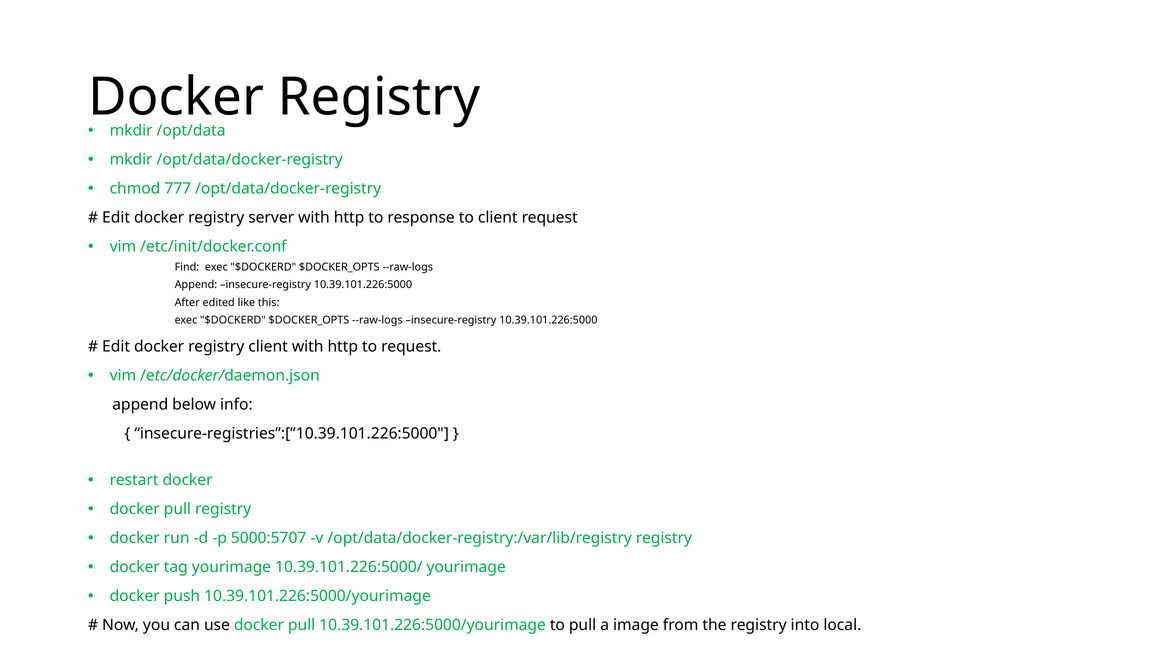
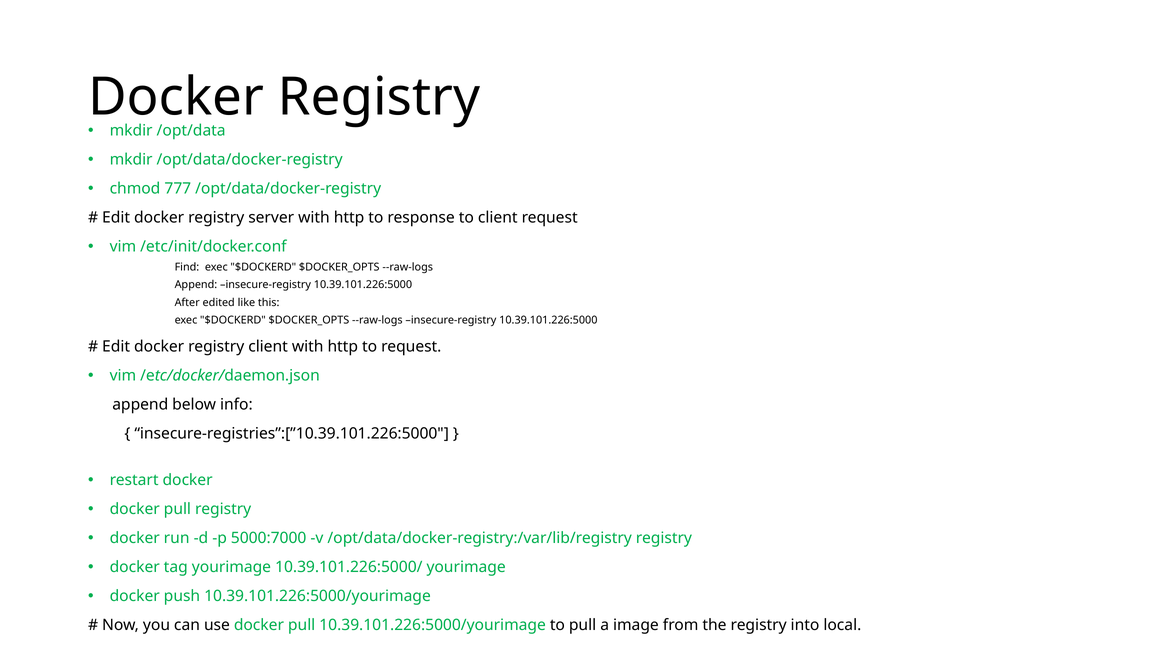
5000:5707: 5000:5707 -> 5000:7000
